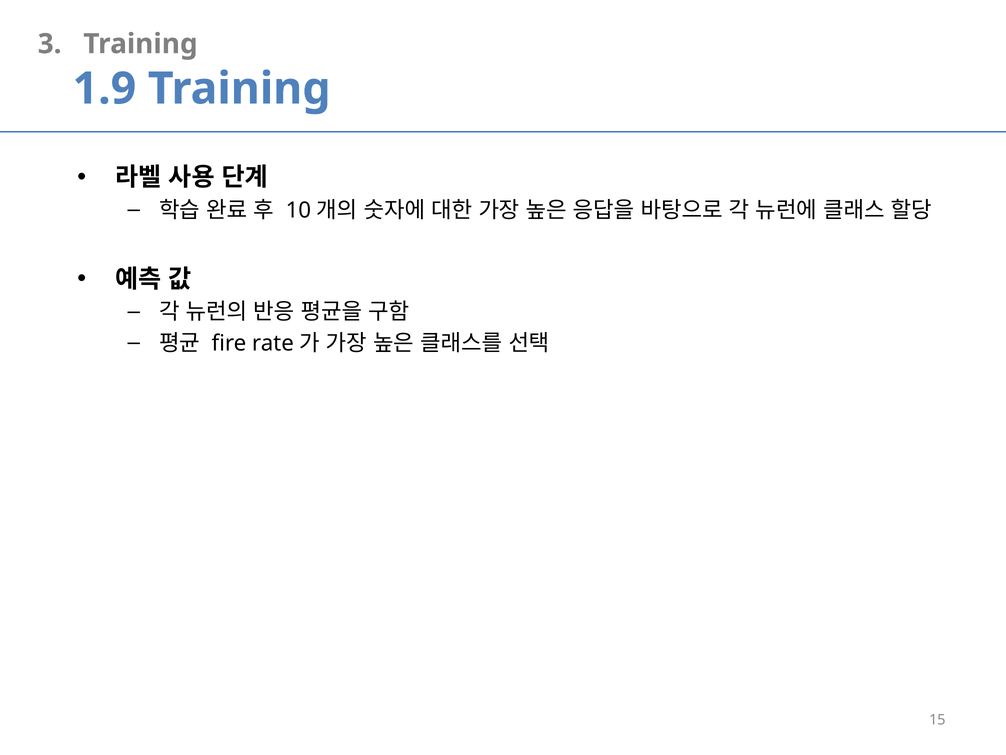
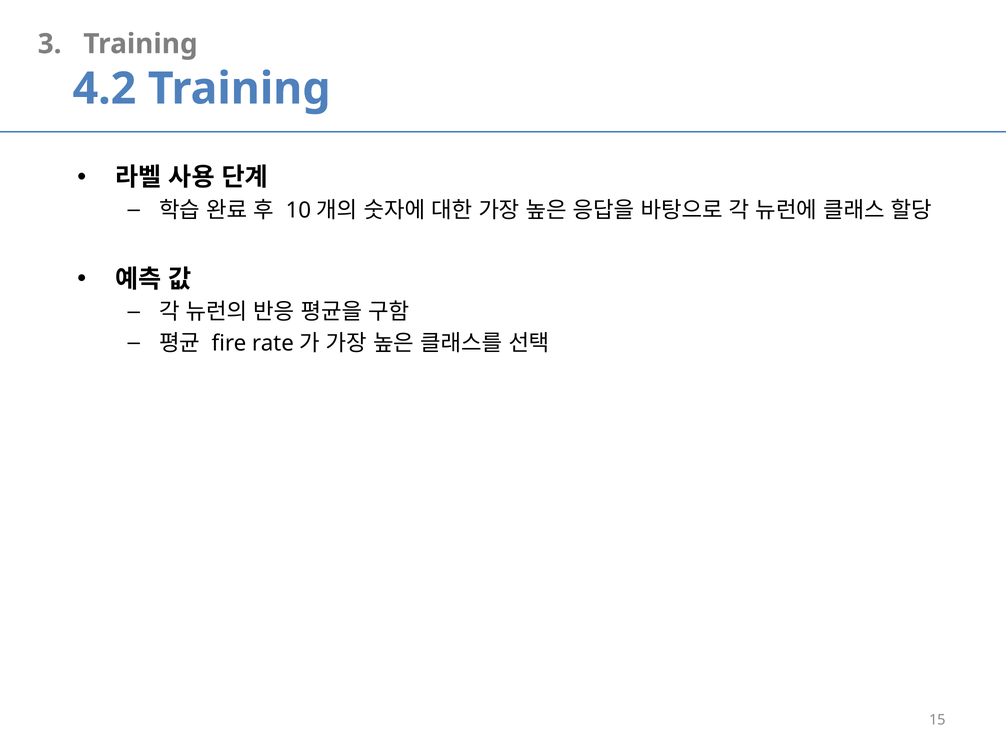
1.9: 1.9 -> 4.2
